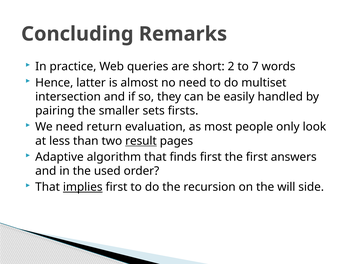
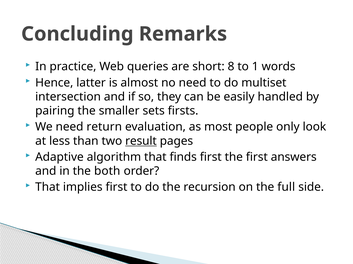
2: 2 -> 8
7: 7 -> 1
used: used -> both
implies underline: present -> none
will: will -> full
